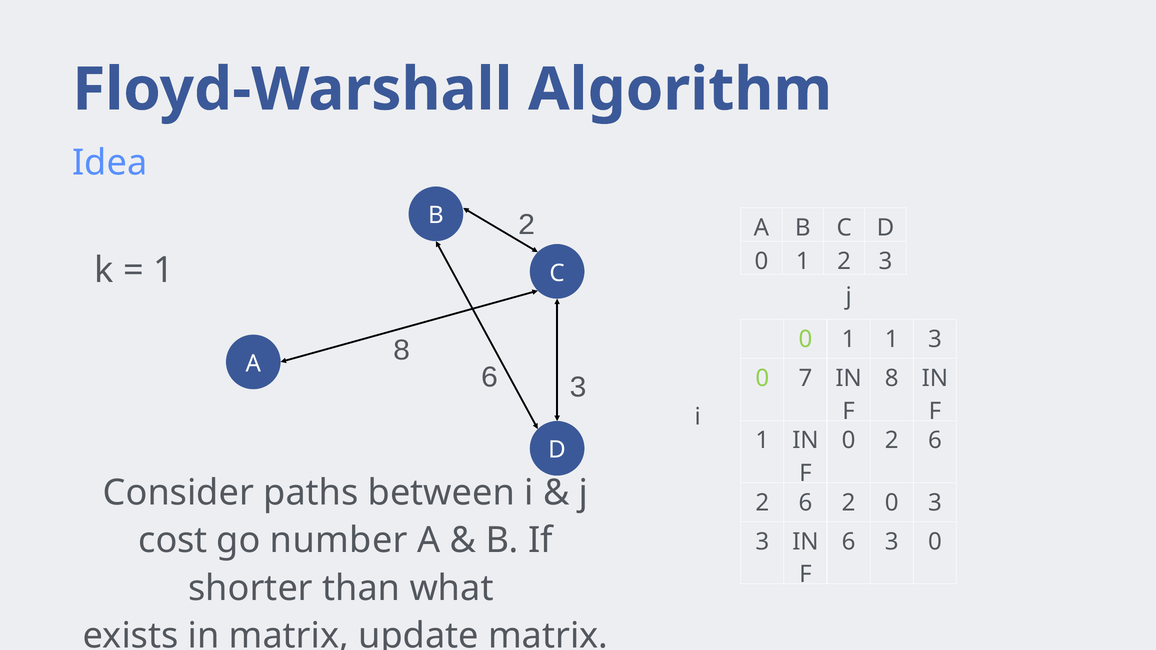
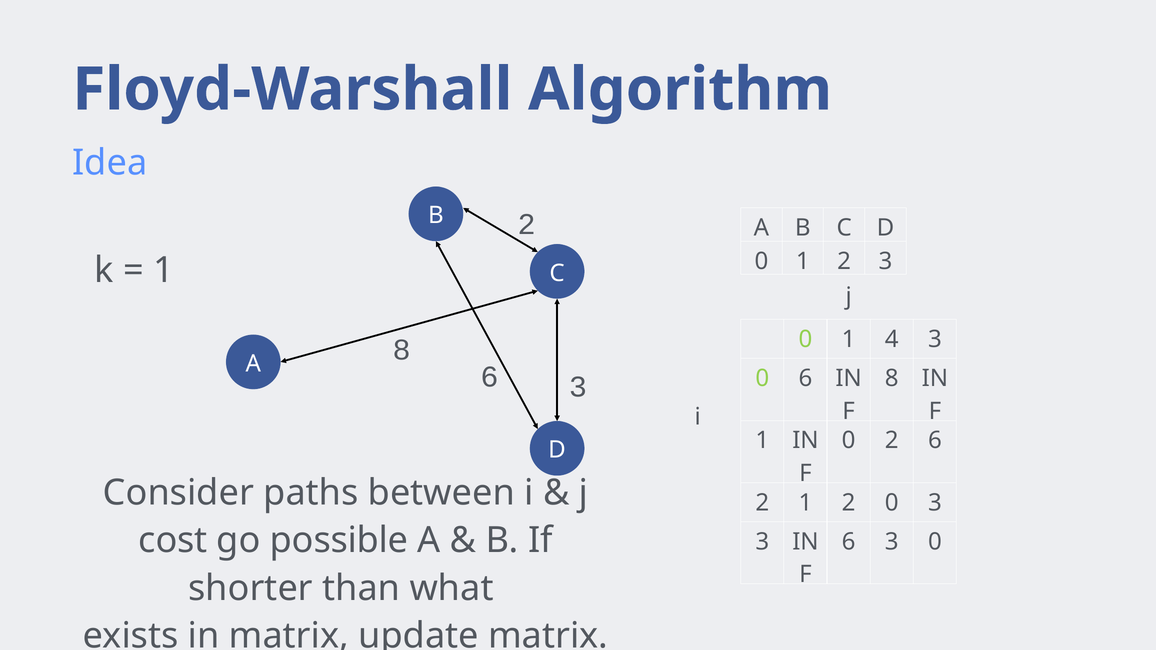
1 1: 1 -> 4
0 7: 7 -> 6
6 at (805, 503): 6 -> 1
number: number -> possible
